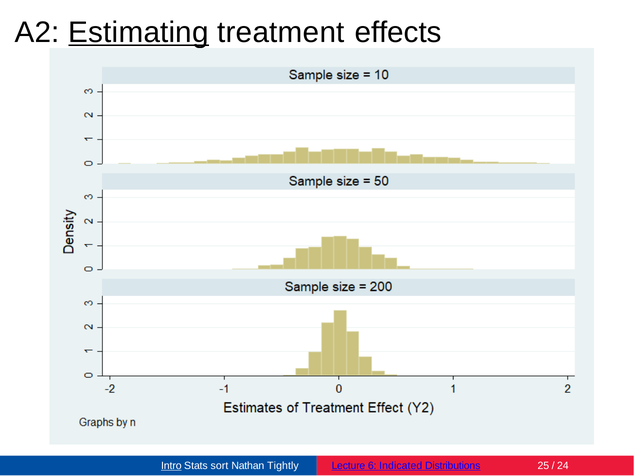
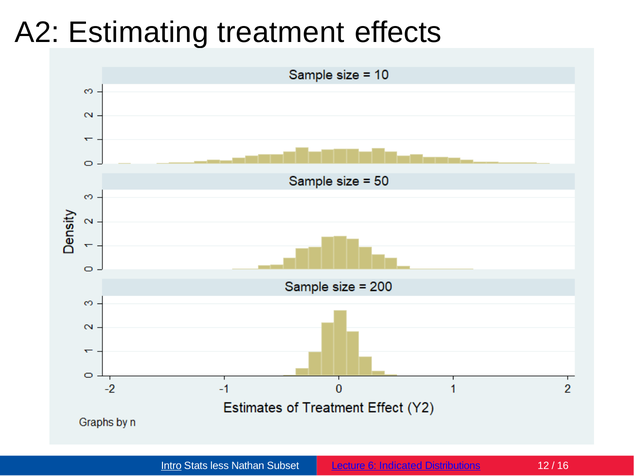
Estimating underline: present -> none
sort: sort -> less
Tightly: Tightly -> Subset
25: 25 -> 12
24: 24 -> 16
